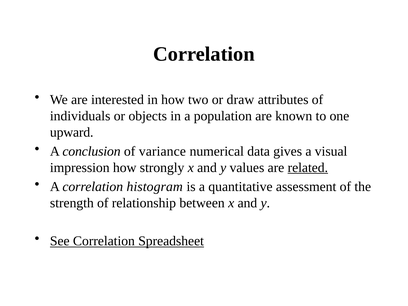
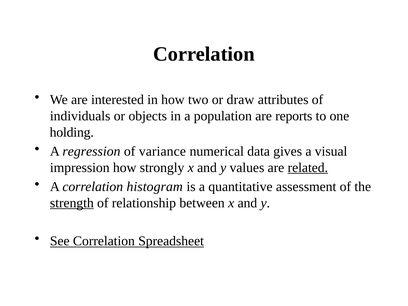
known: known -> reports
upward: upward -> holding
conclusion: conclusion -> regression
strength underline: none -> present
